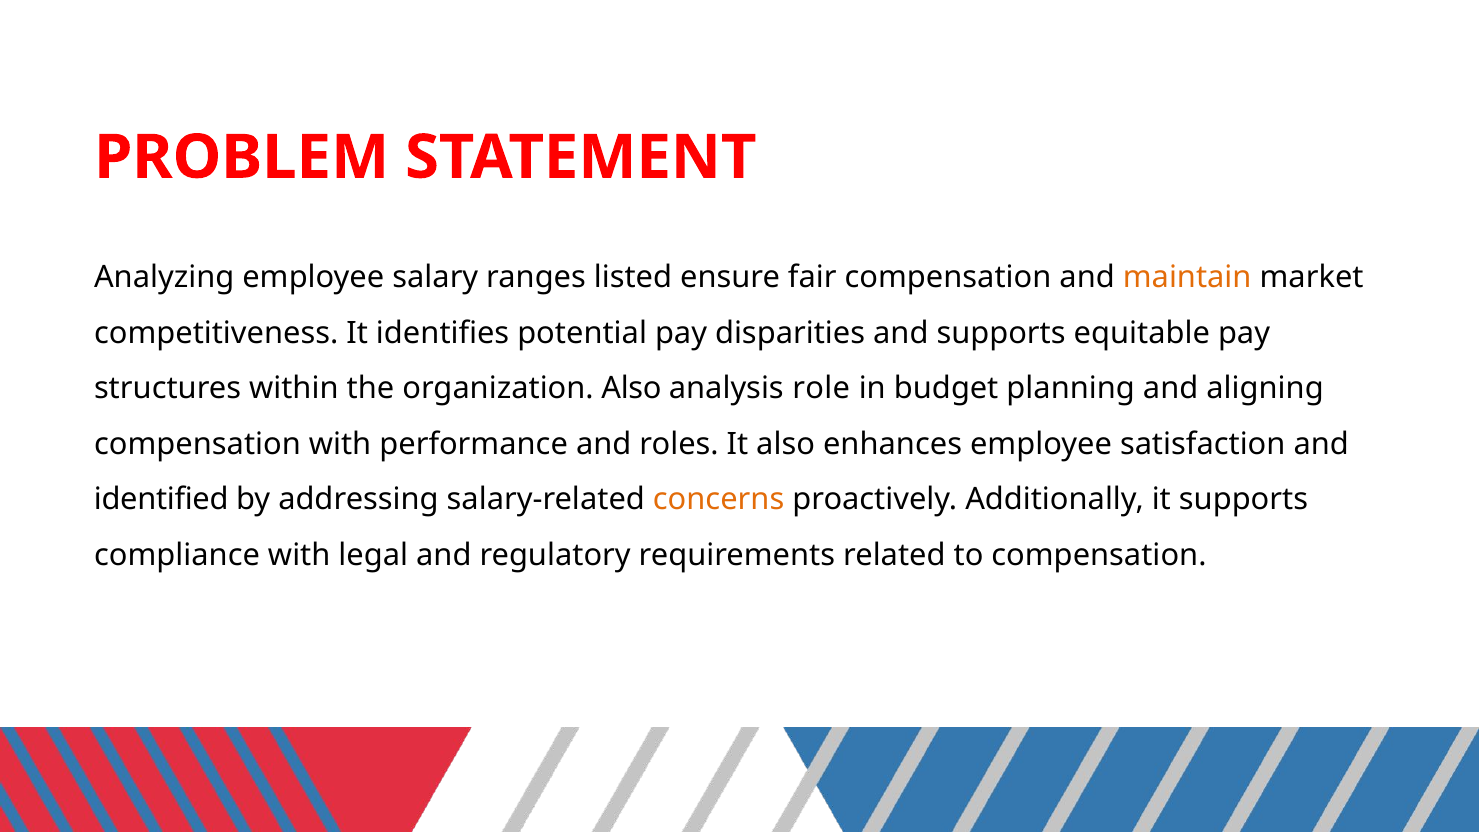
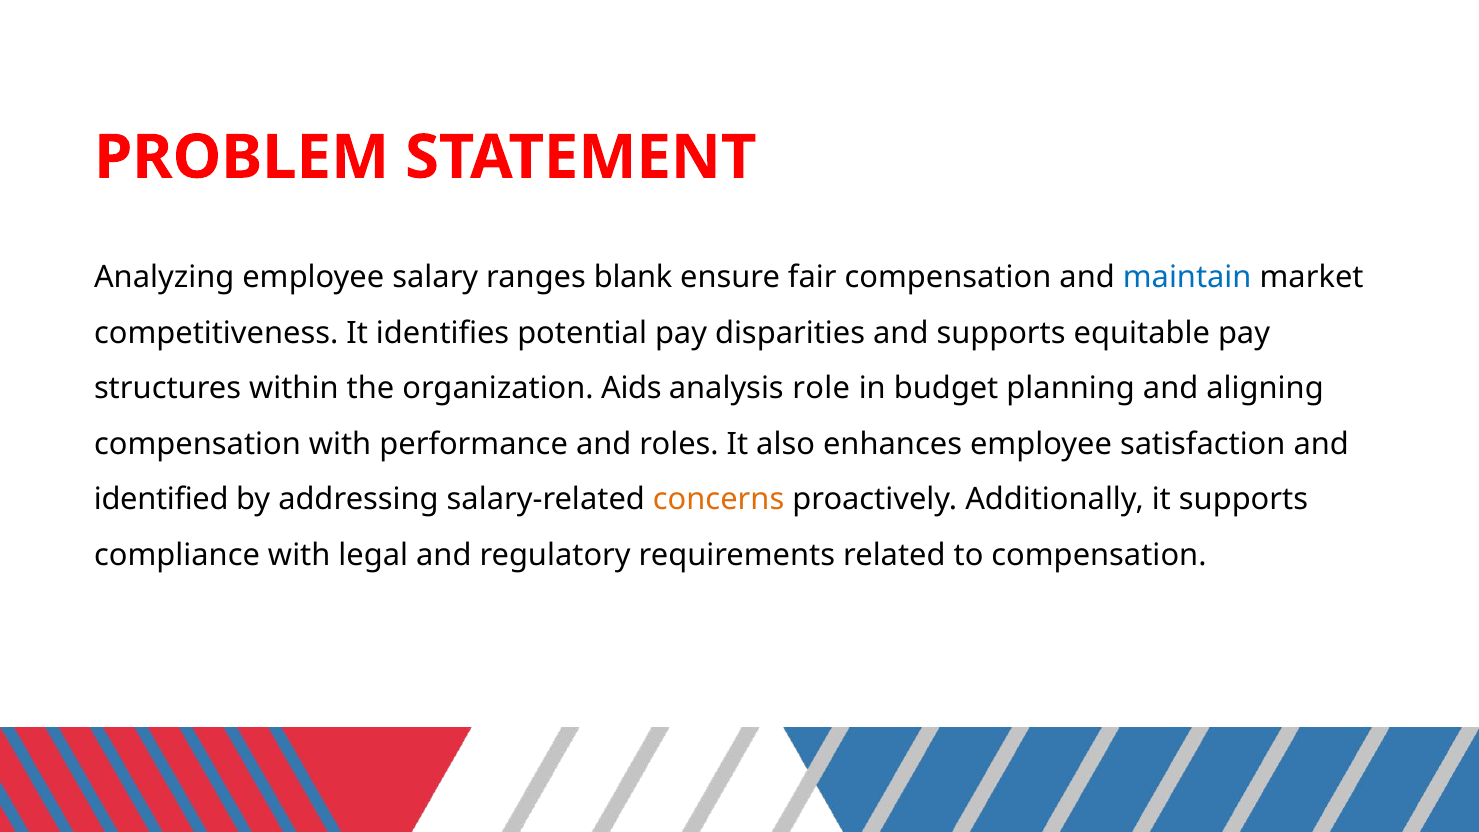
listed: listed -> blank
maintain colour: orange -> blue
organization Also: Also -> Aids
